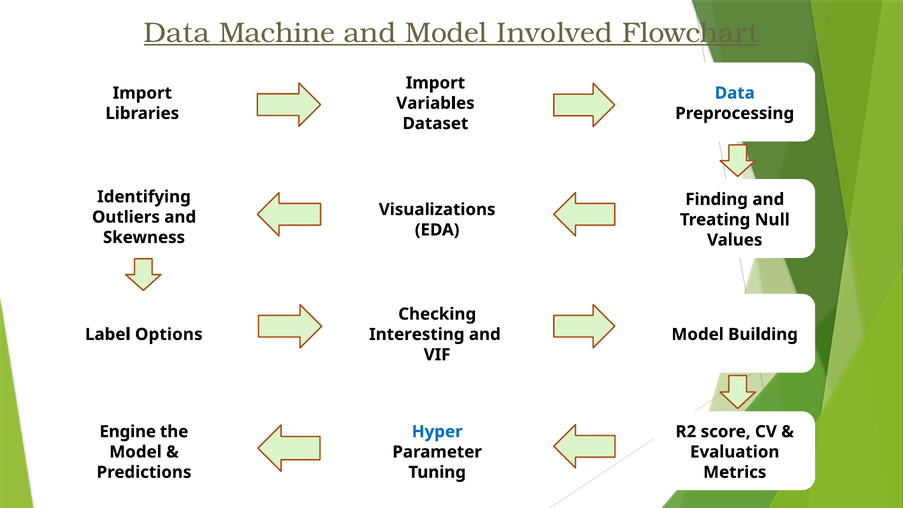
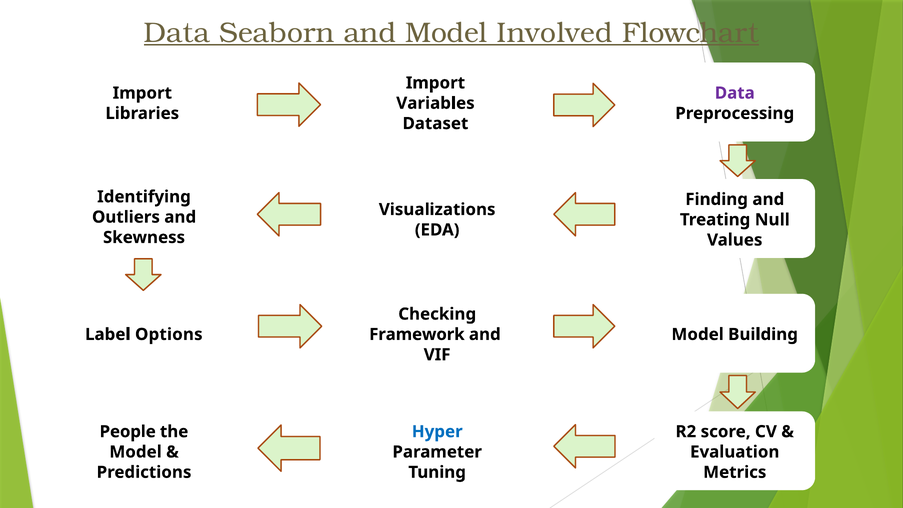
Machine: Machine -> Seaborn
Data at (735, 93) colour: blue -> purple
Interesting: Interesting -> Framework
Engine: Engine -> People
